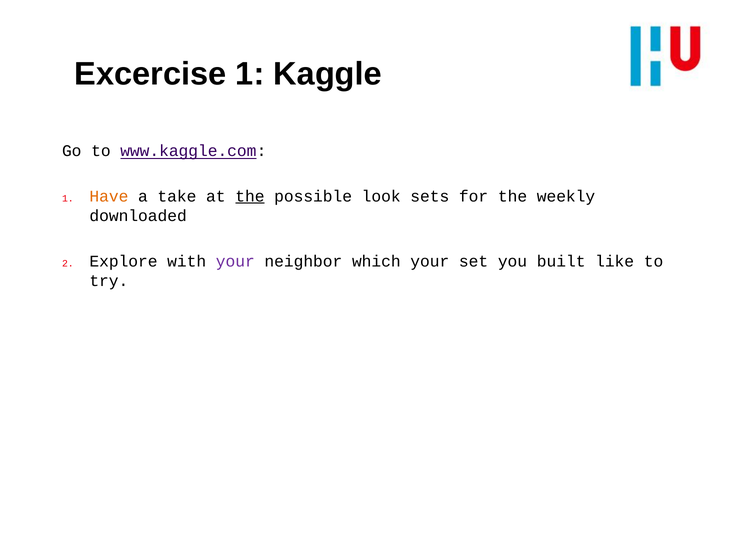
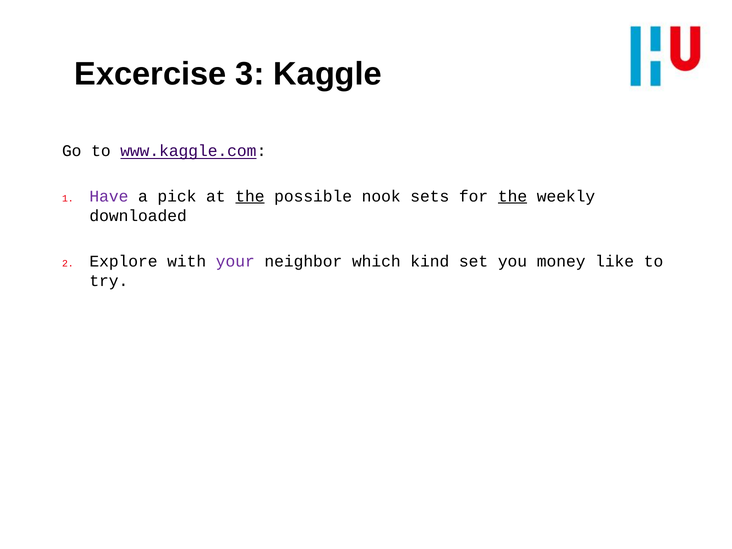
Excercise 1: 1 -> 3
Have colour: orange -> purple
take: take -> pick
look: look -> nook
the at (513, 196) underline: none -> present
which your: your -> kind
built: built -> money
